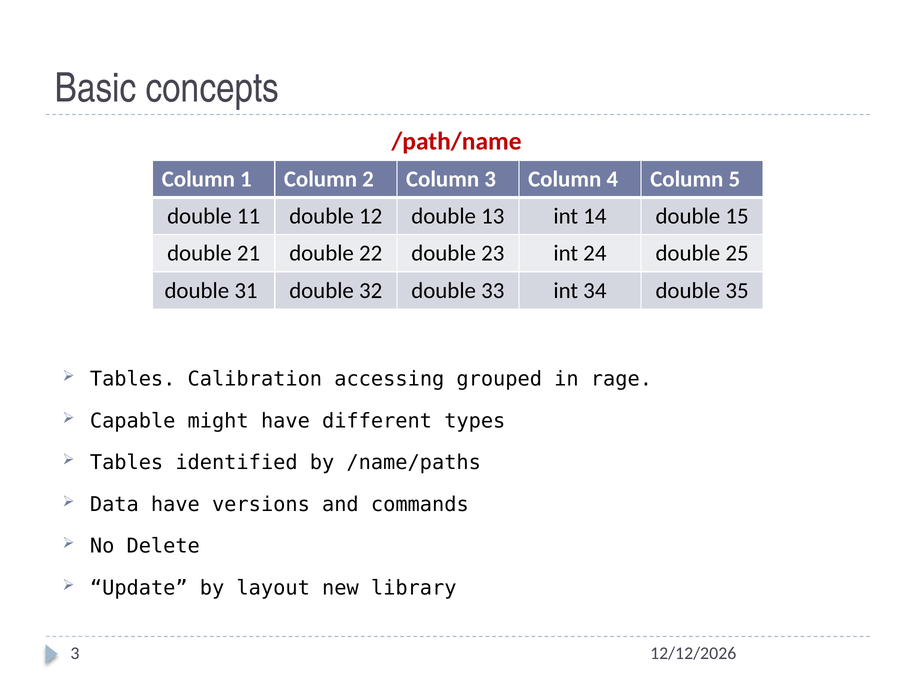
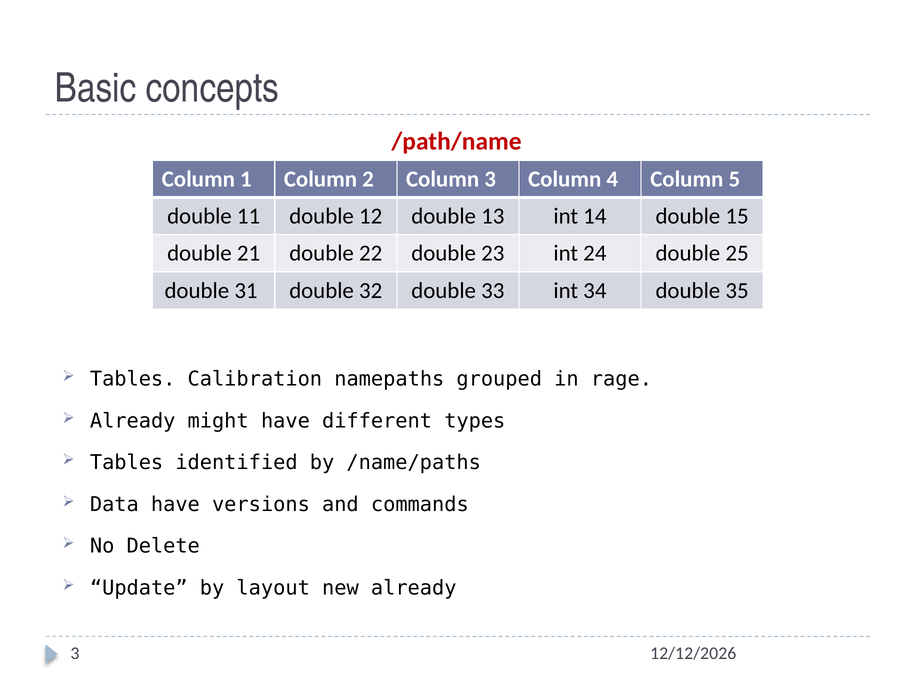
accessing: accessing -> namepaths
Capable at (133, 421): Capable -> Already
new library: library -> already
